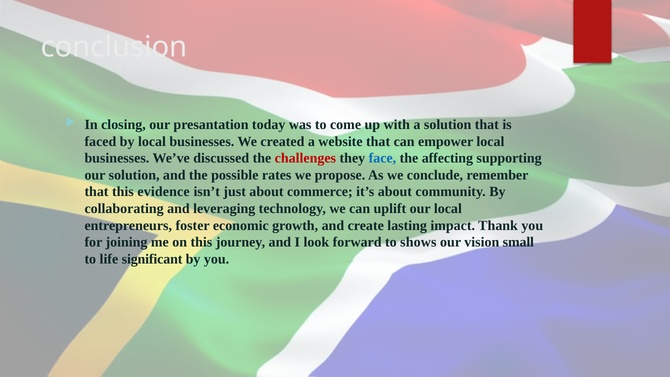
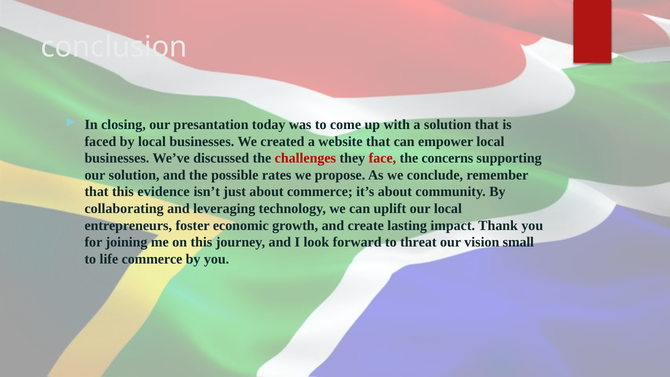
face colour: blue -> red
affecting: affecting -> concerns
shows: shows -> threat
life significant: significant -> commerce
